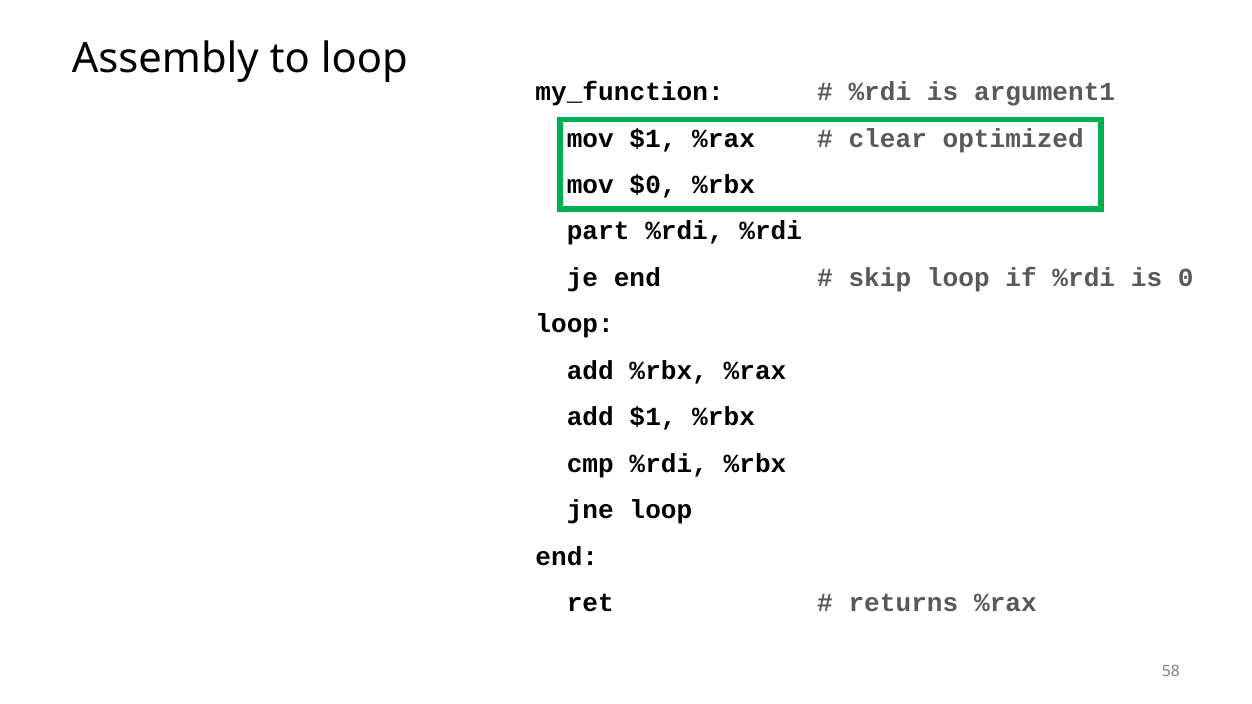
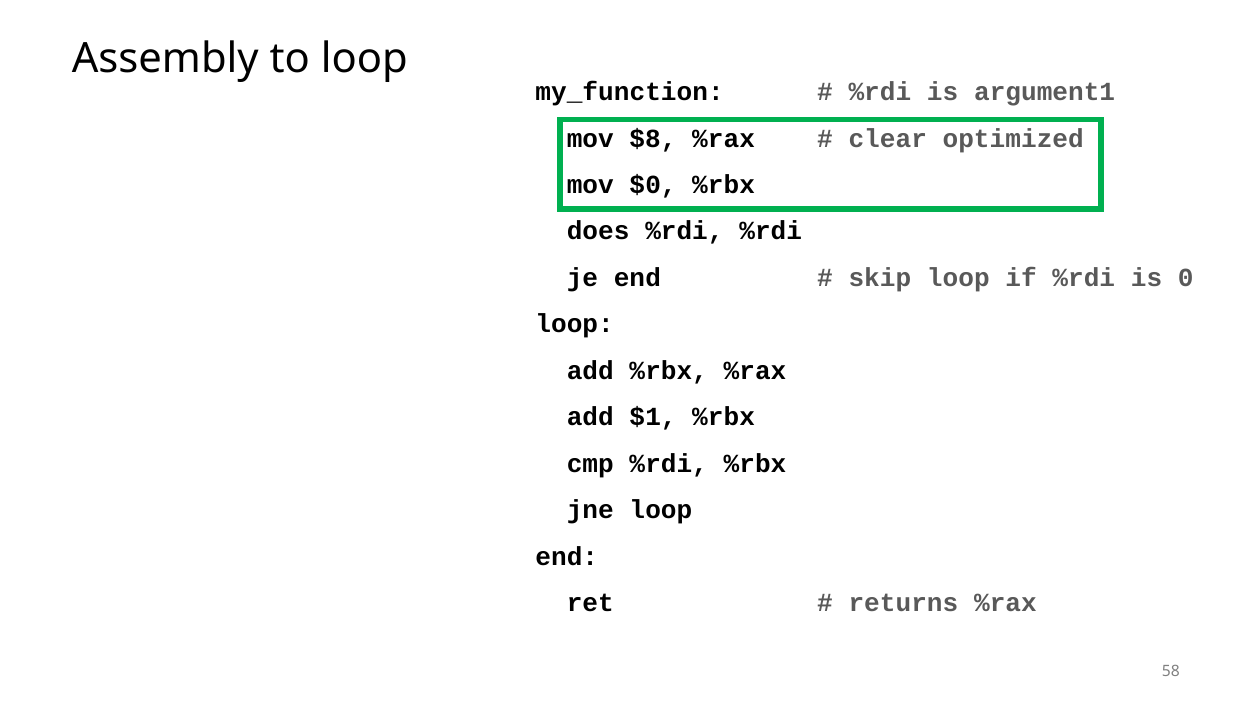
mov $1: $1 -> $8
part: part -> does
